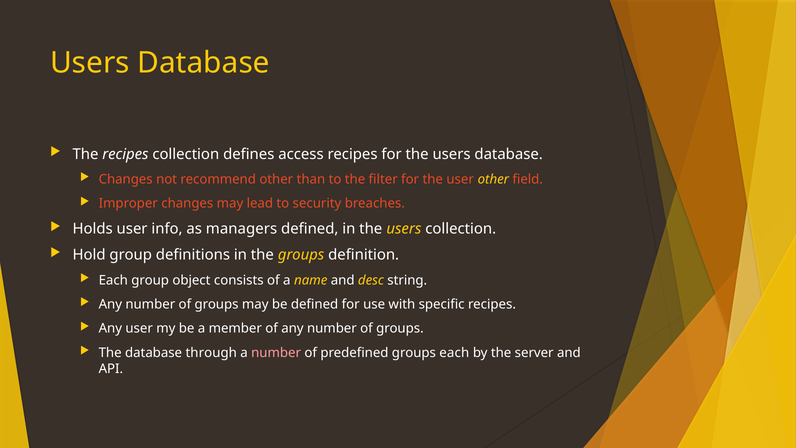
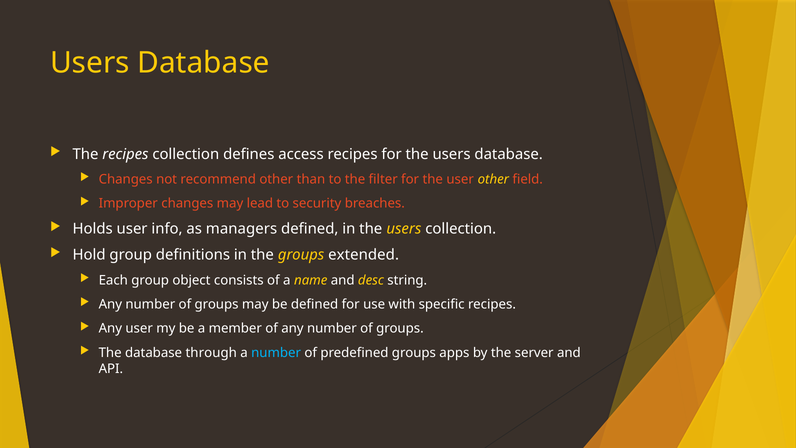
definition: definition -> extended
number at (276, 353) colour: pink -> light blue
groups each: each -> apps
